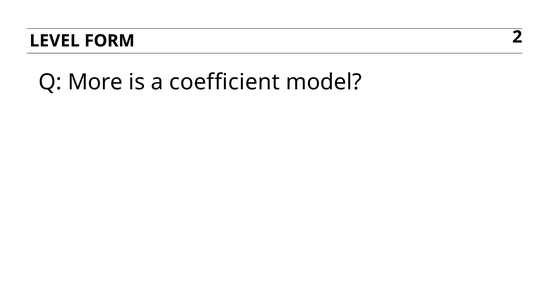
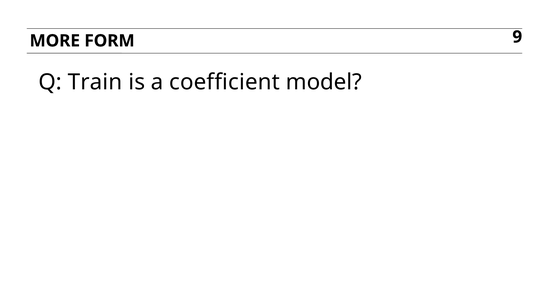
LEVEL: LEVEL -> MORE
2: 2 -> 9
More: More -> Train
